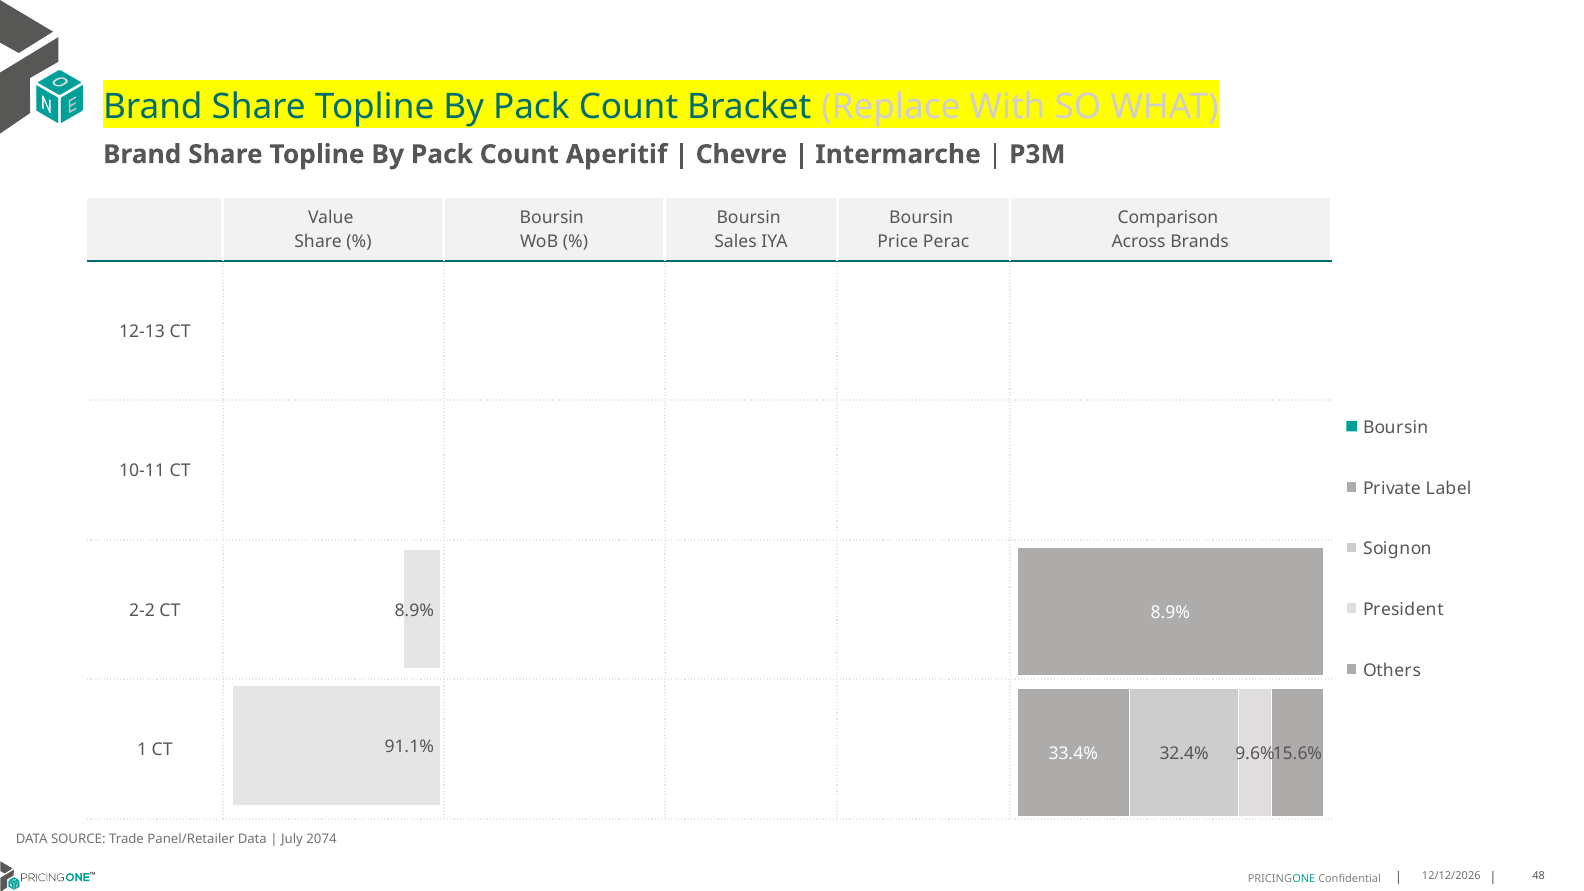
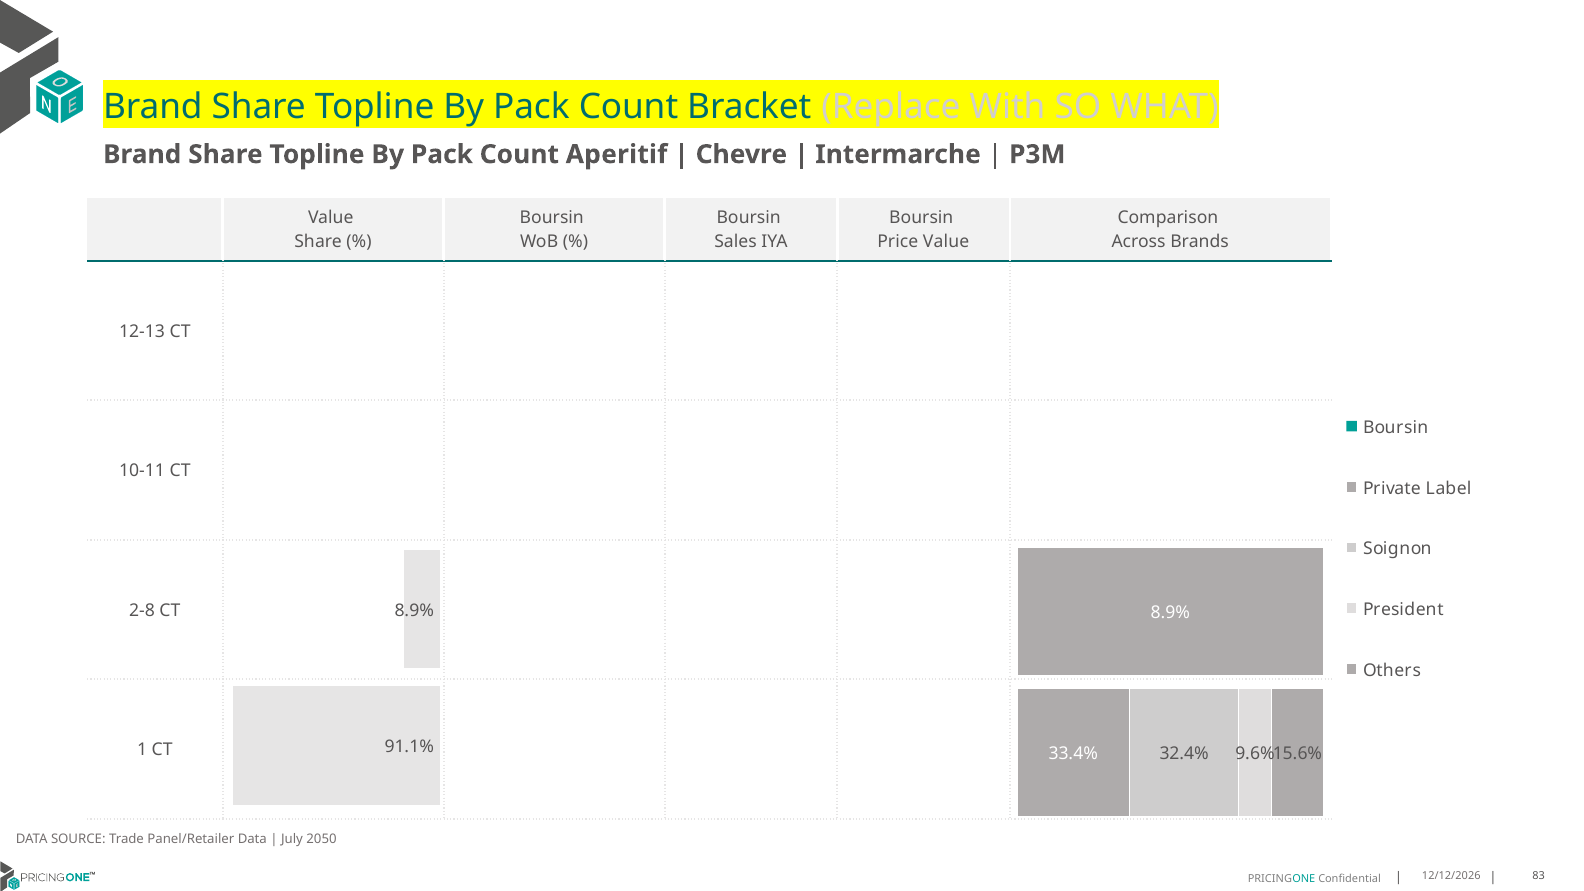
Price Perac: Perac -> Value
2-2: 2-2 -> 2-8
2074: 2074 -> 2050
48: 48 -> 83
